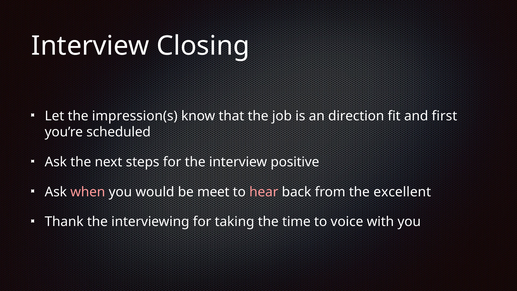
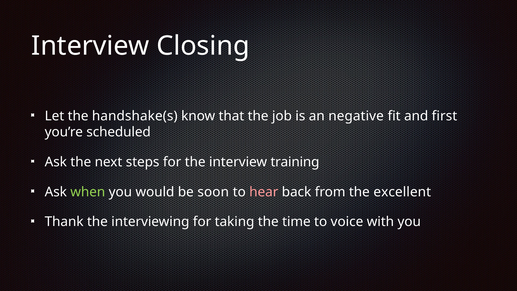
impression(s: impression(s -> handshake(s
direction: direction -> negative
positive: positive -> training
when colour: pink -> light green
meet: meet -> soon
